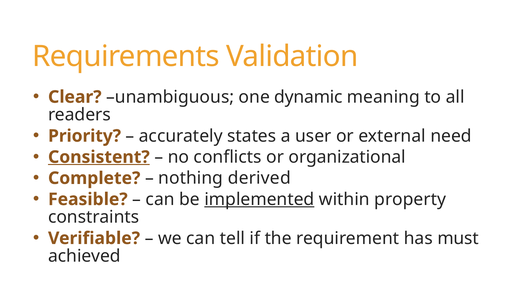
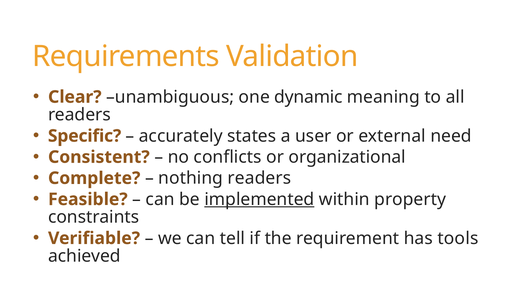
Priority: Priority -> Specific
Consistent underline: present -> none
nothing derived: derived -> readers
must: must -> tools
